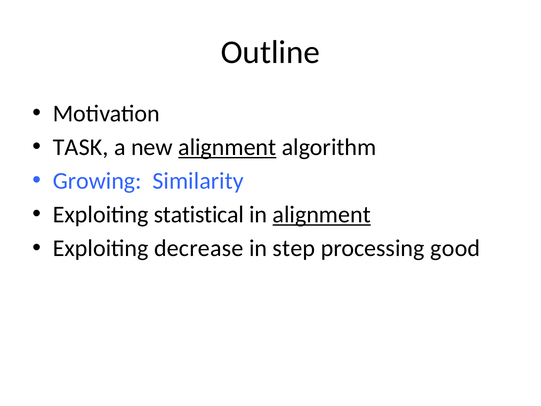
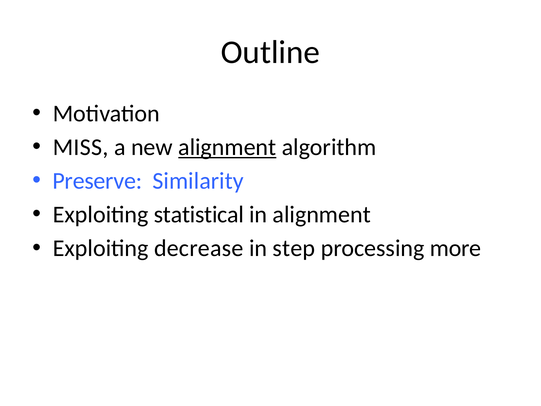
TASK: TASK -> MISS
Growing: Growing -> Preserve
alignment at (322, 215) underline: present -> none
good: good -> more
